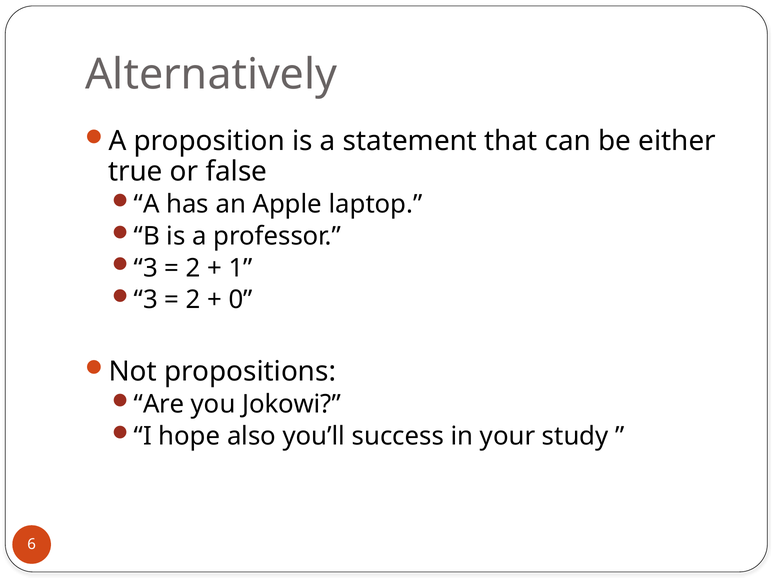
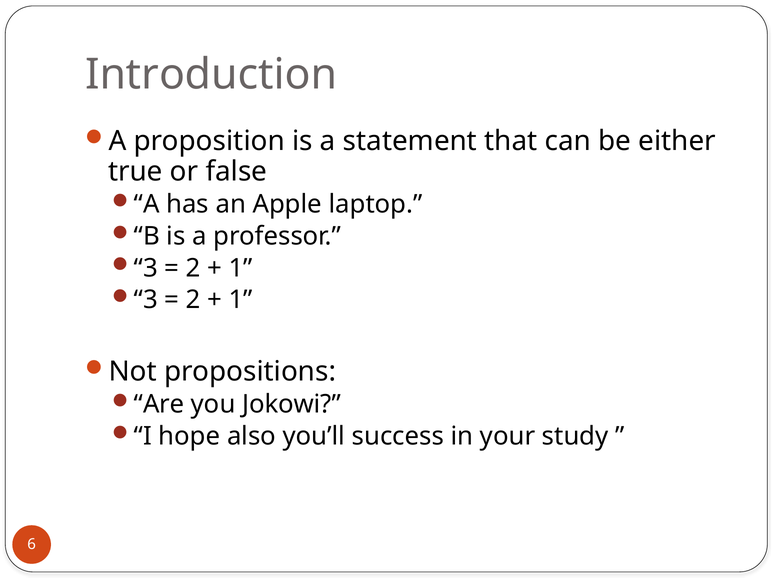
Alternatively: Alternatively -> Introduction
0 at (241, 300): 0 -> 1
